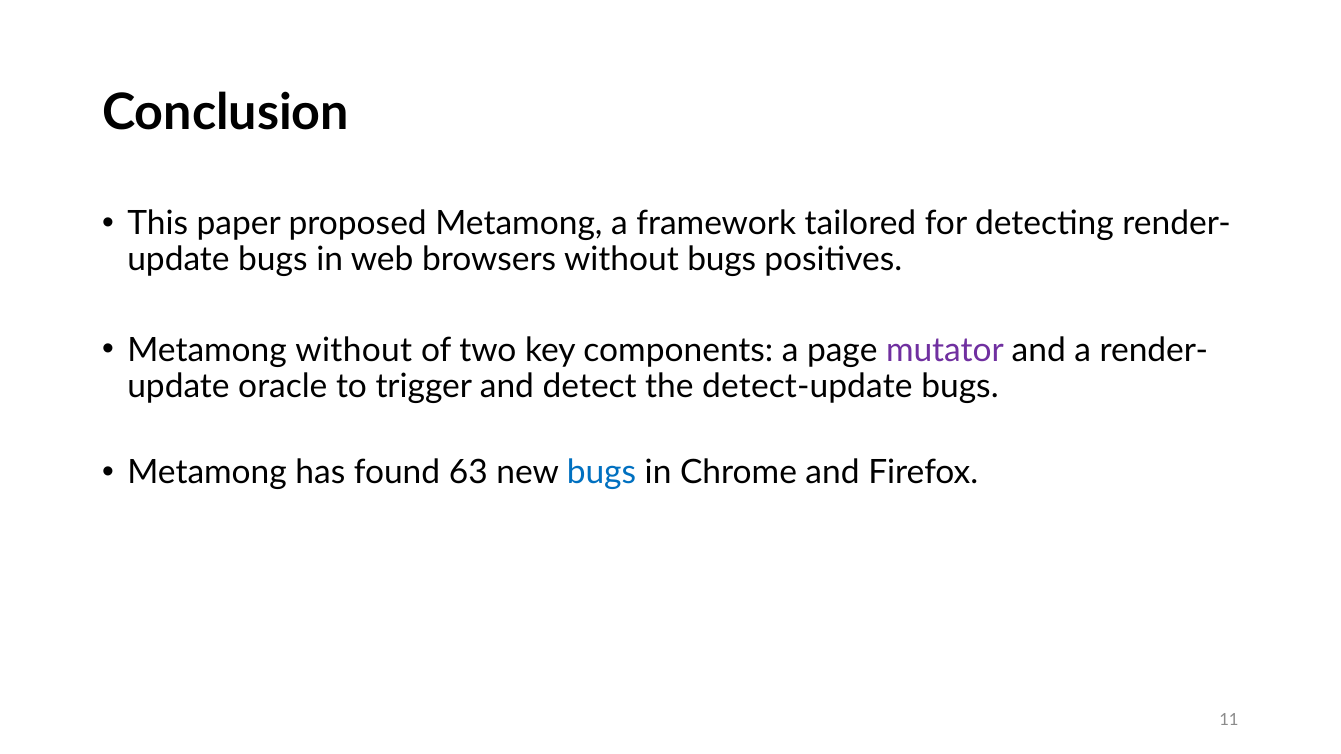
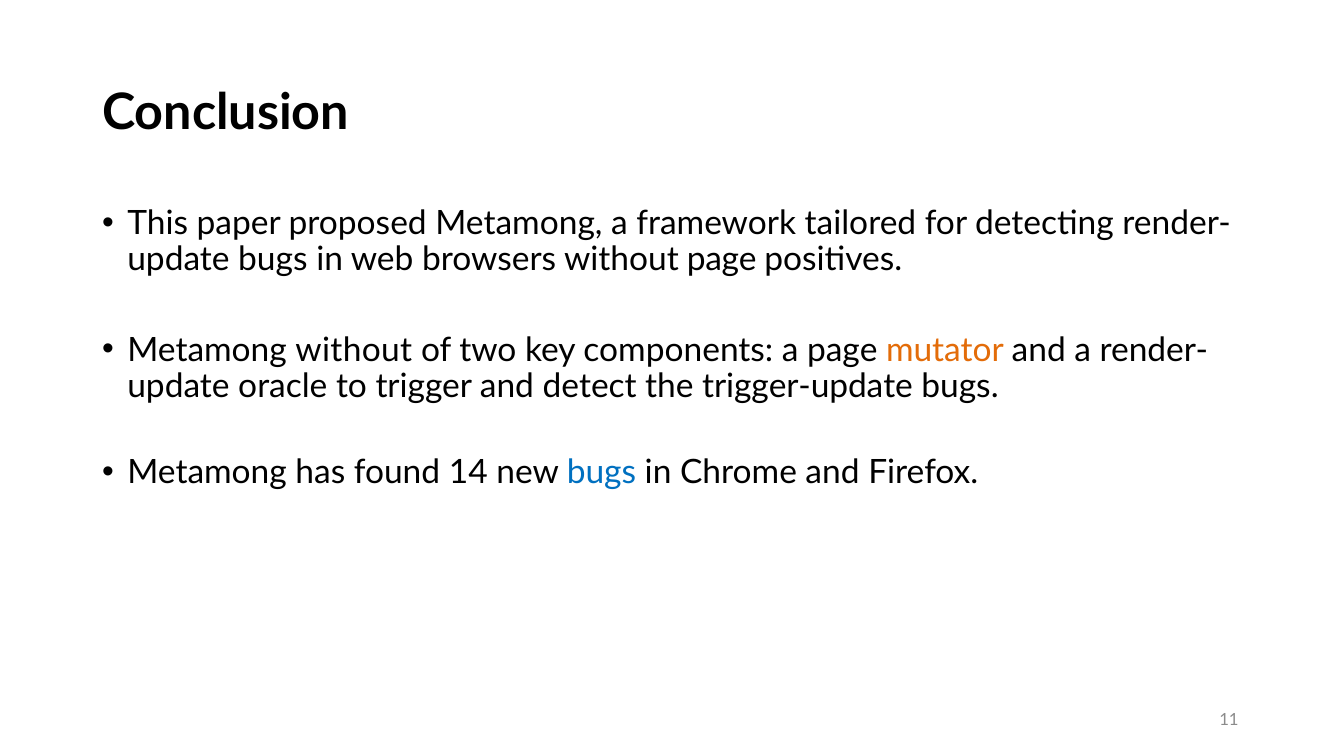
without bugs: bugs -> page
mutator colour: purple -> orange
detect-update: detect-update -> trigger-update
63: 63 -> 14
